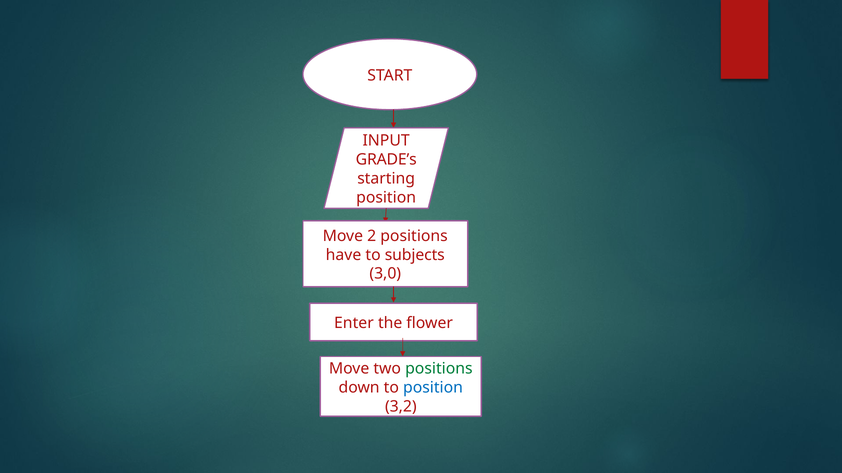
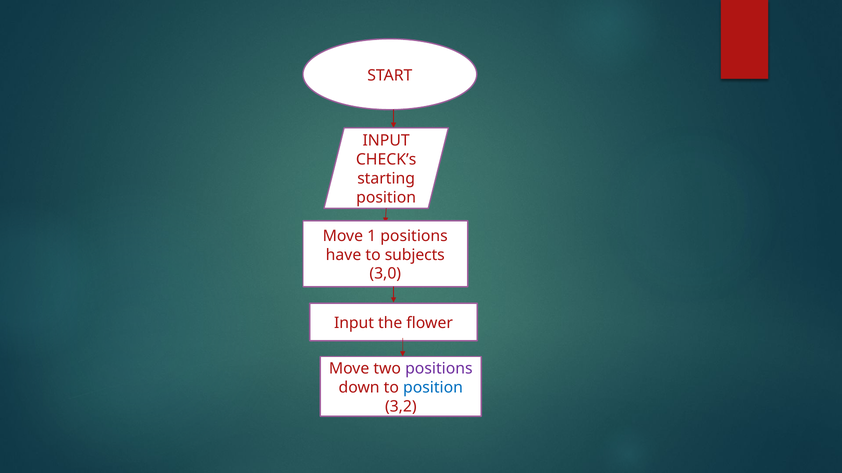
GRADE’s: GRADE’s -> CHECK’s
2: 2 -> 1
Enter at (354, 323): Enter -> Input
positions at (439, 369) colour: green -> purple
